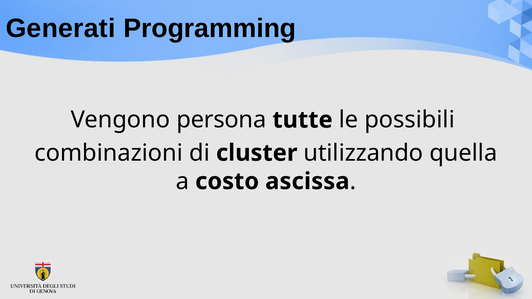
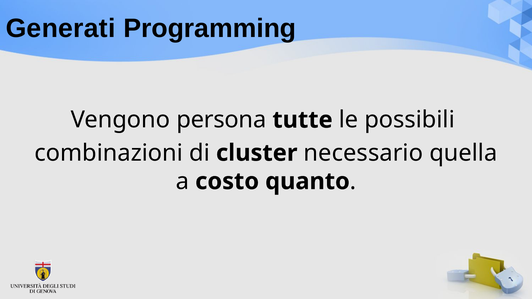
utilizzando: utilizzando -> necessario
ascissa: ascissa -> quanto
